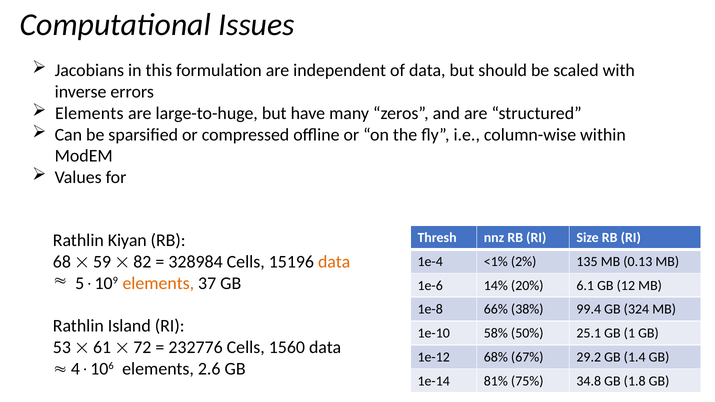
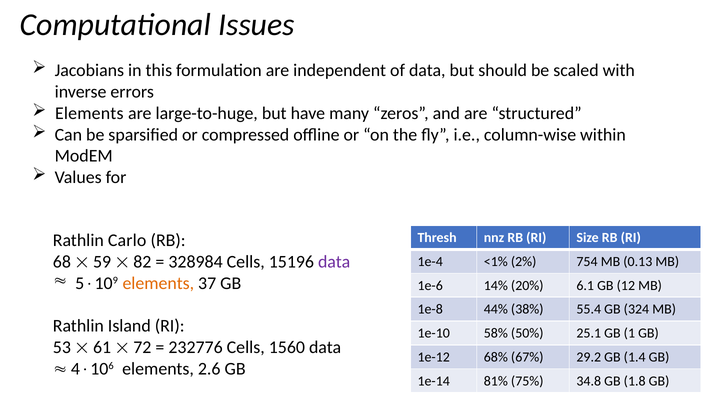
Kiyan: Kiyan -> Carlo
data at (334, 262) colour: orange -> purple
135: 135 -> 754
66%: 66% -> 44%
99.4: 99.4 -> 55.4
